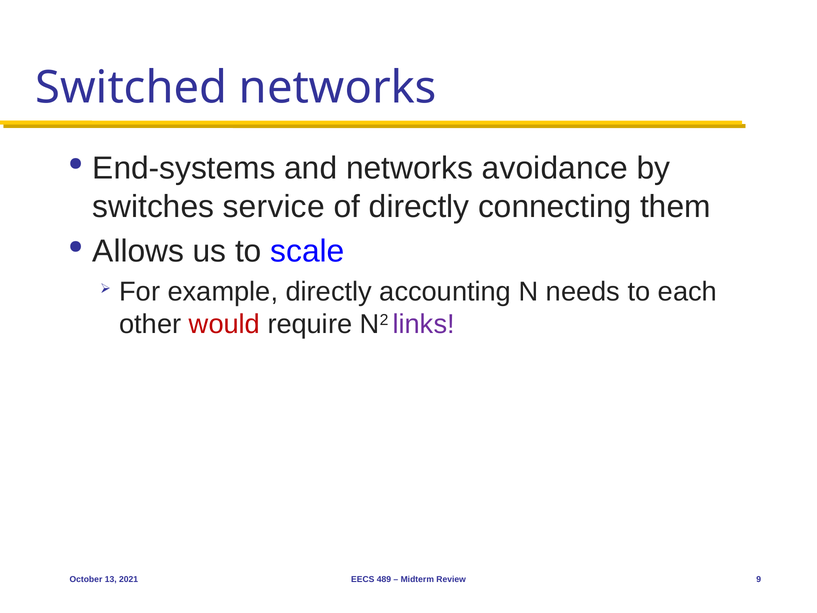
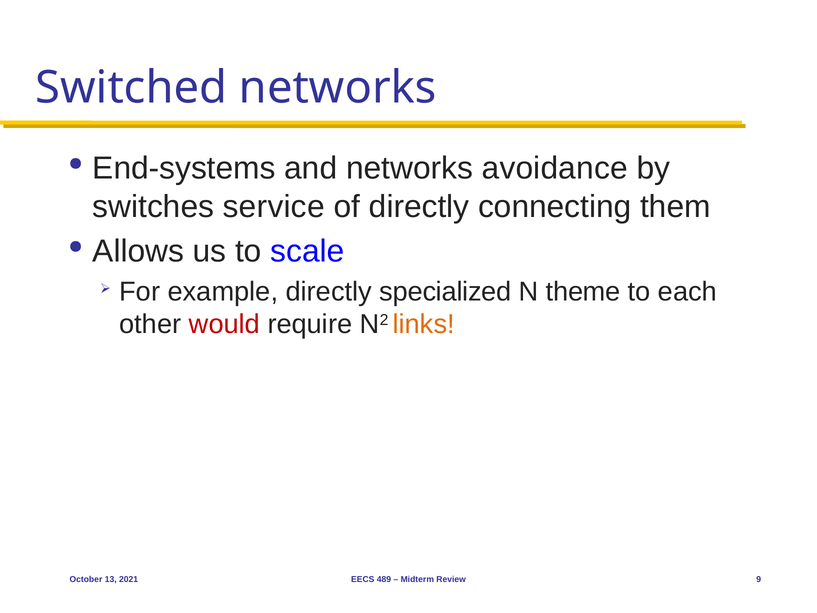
accounting: accounting -> specialized
needs: needs -> theme
links colour: purple -> orange
